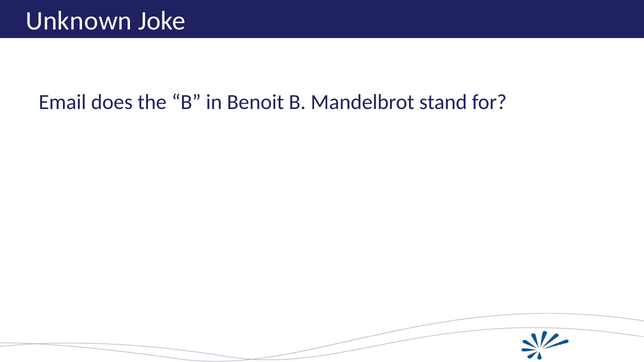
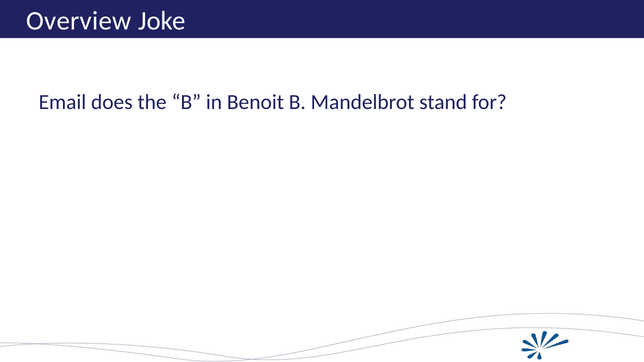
Unknown: Unknown -> Overview
